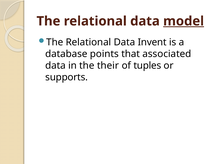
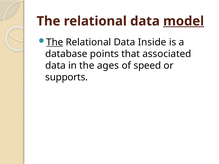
The at (55, 42) underline: none -> present
Invent: Invent -> Inside
their: their -> ages
tuples: tuples -> speed
